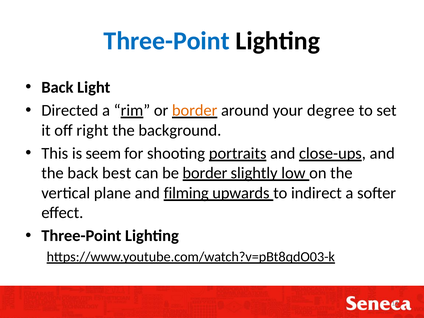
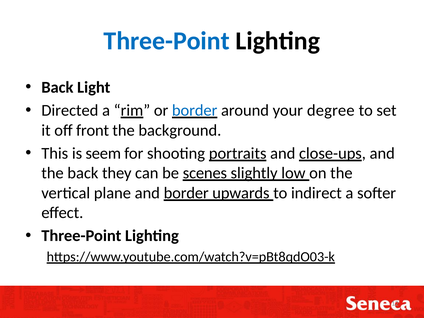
border at (195, 110) colour: orange -> blue
right: right -> front
best: best -> they
be border: border -> scenes
and filming: filming -> border
